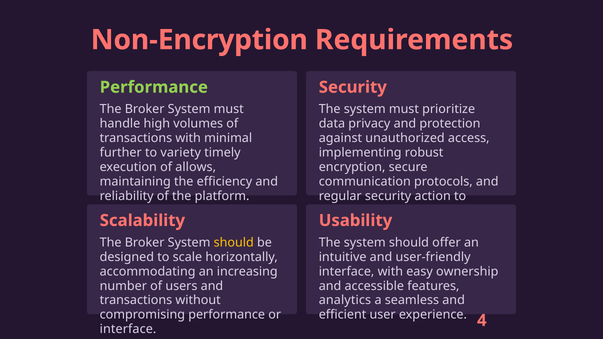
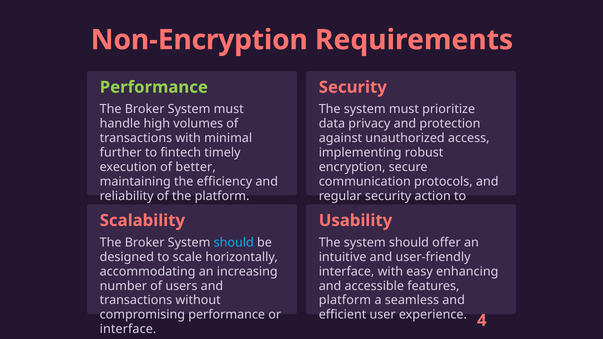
variety: variety -> fintech
allows: allows -> better
should at (234, 243) colour: yellow -> light blue
ownership: ownership -> enhancing
analytics at (345, 300): analytics -> platform
